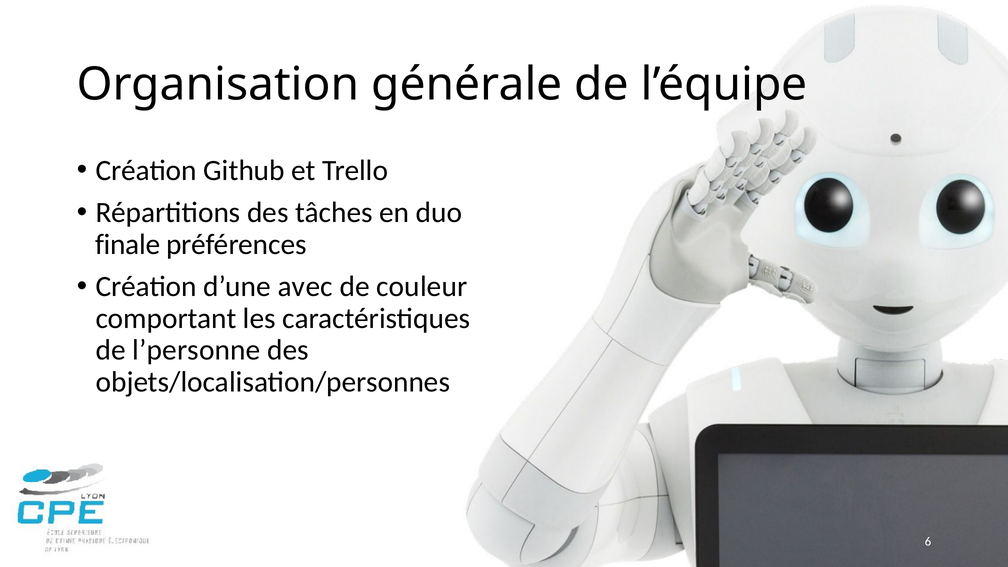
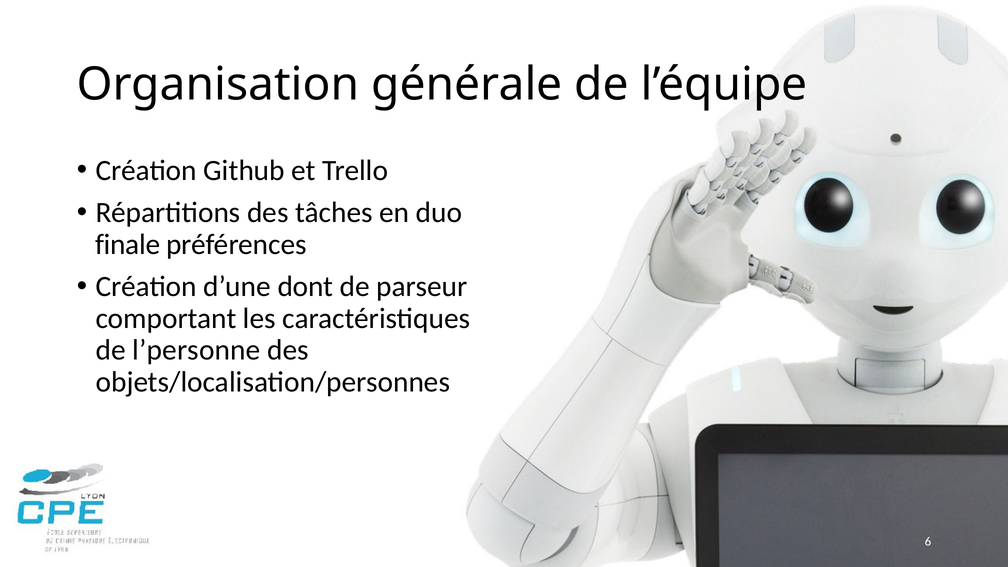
avec: avec -> dont
couleur: couleur -> parseur
